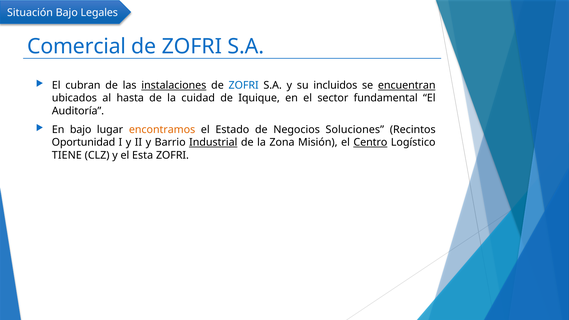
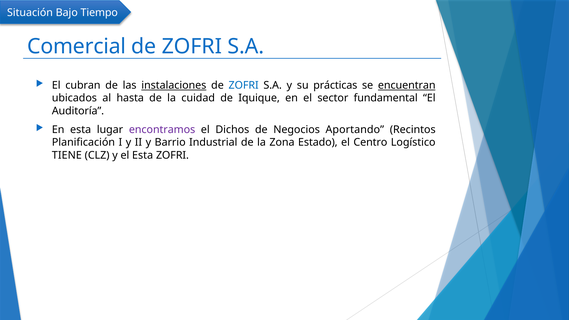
Legales: Legales -> Tiempo
incluidos: incluidos -> prácticas
En bajo: bajo -> esta
encontramos colour: orange -> purple
Estado: Estado -> Dichos
Soluciones: Soluciones -> Aportando
Oportunidad: Oportunidad -> Planificación
Industrial underline: present -> none
Misión: Misión -> Estado
Centro underline: present -> none
